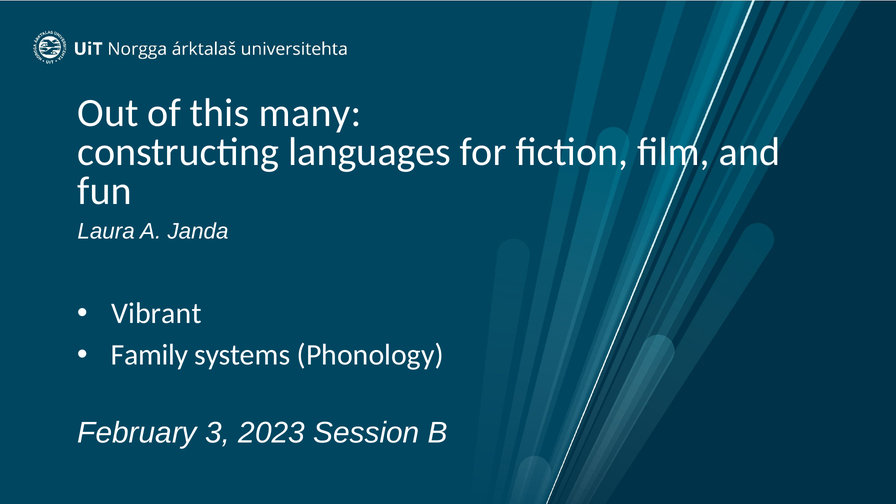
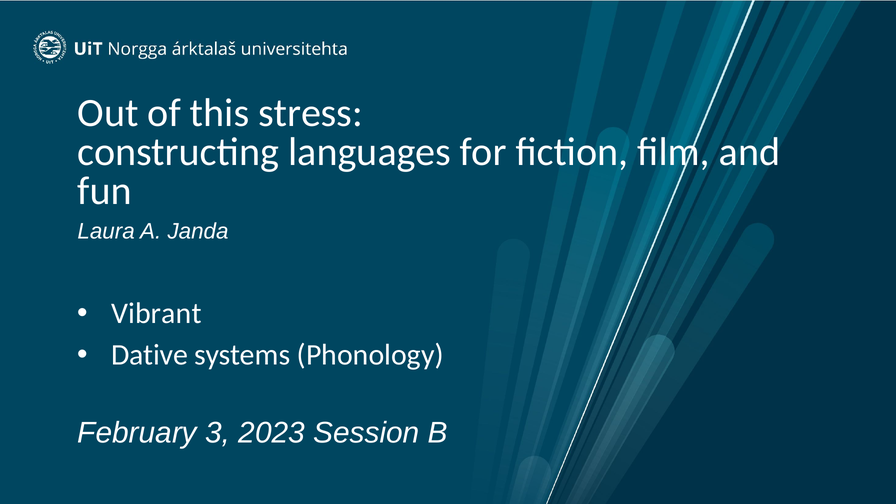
many: many -> stress
Family: Family -> Dative
